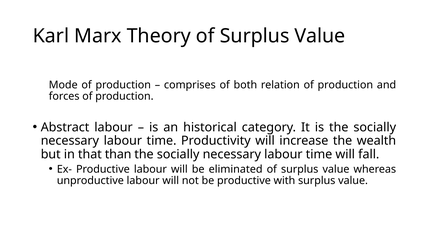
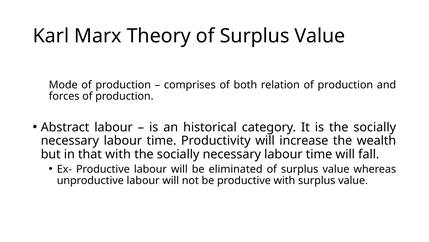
that than: than -> with
